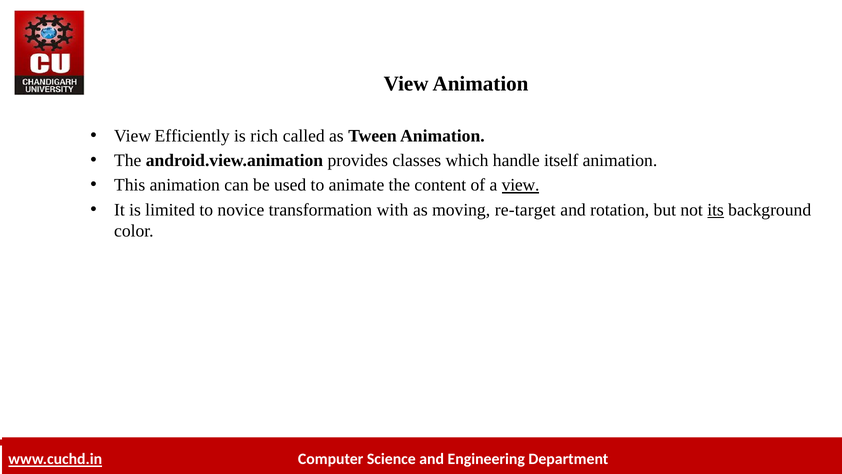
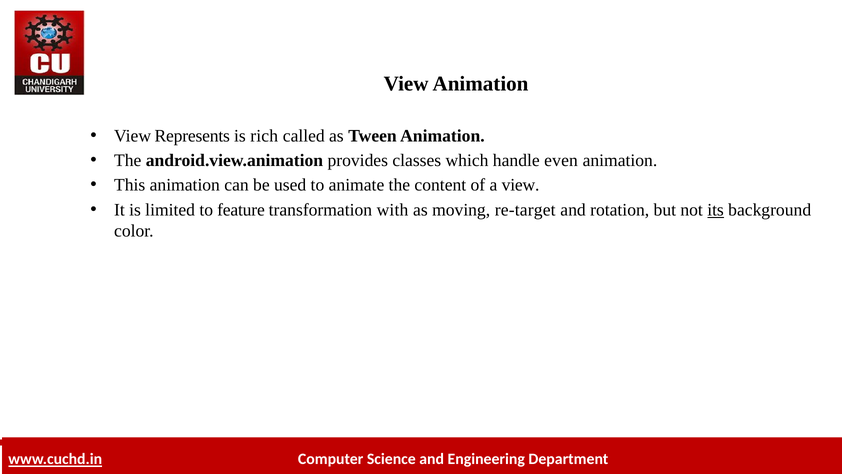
Efficiently: Efficiently -> Represents
itself: itself -> even
view at (521, 185) underline: present -> none
novice: novice -> feature
